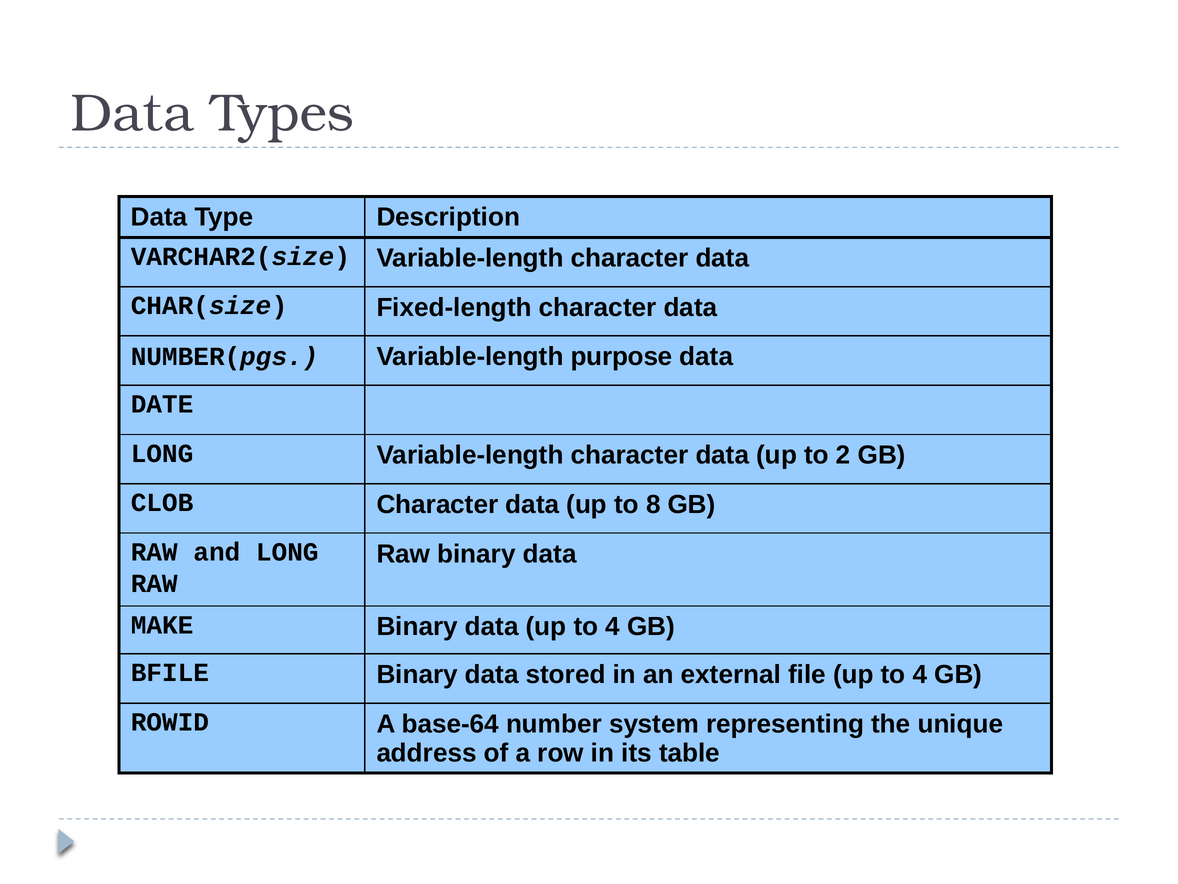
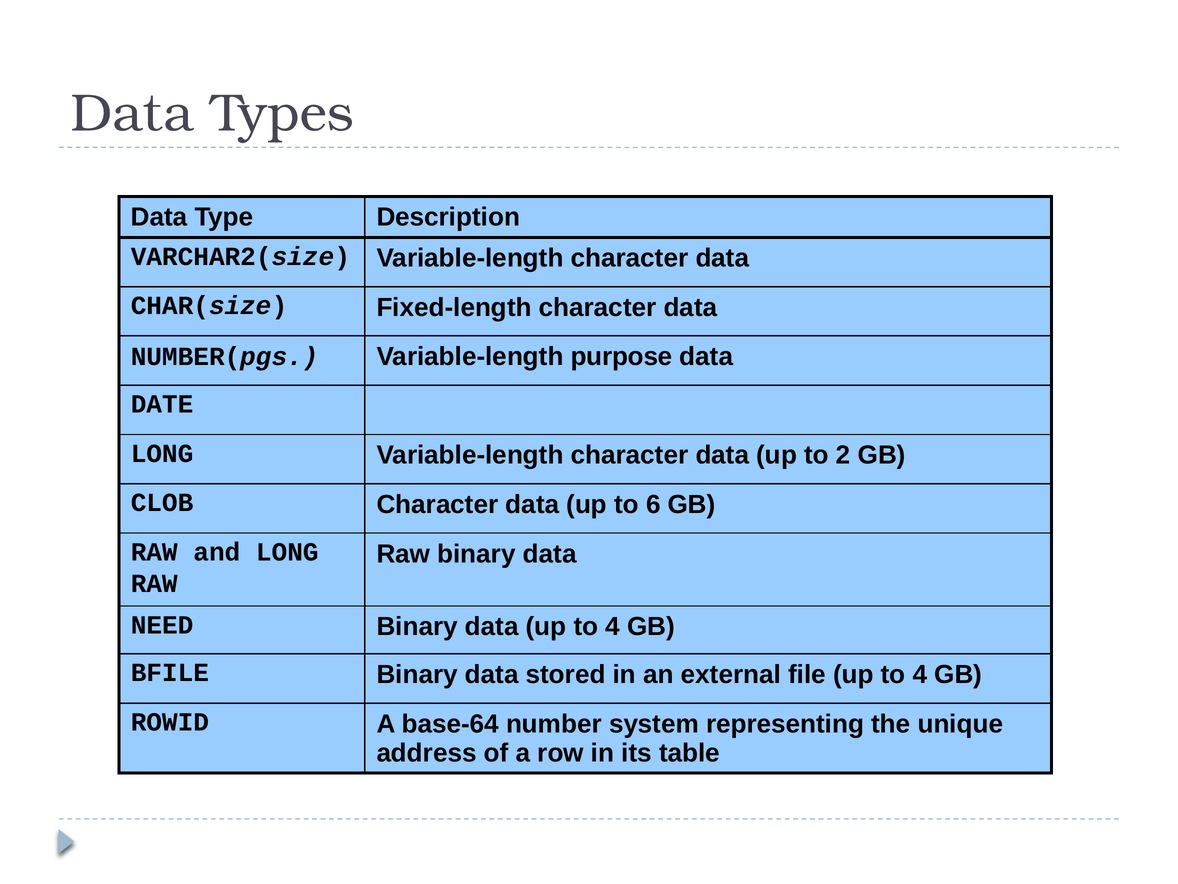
8: 8 -> 6
MAKE: MAKE -> NEED
